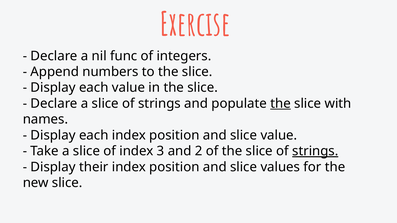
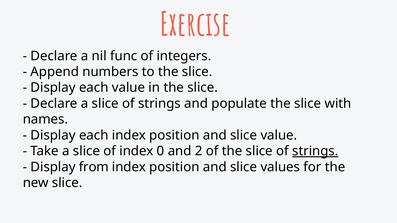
the at (281, 104) underline: present -> none
3: 3 -> 0
their: their -> from
